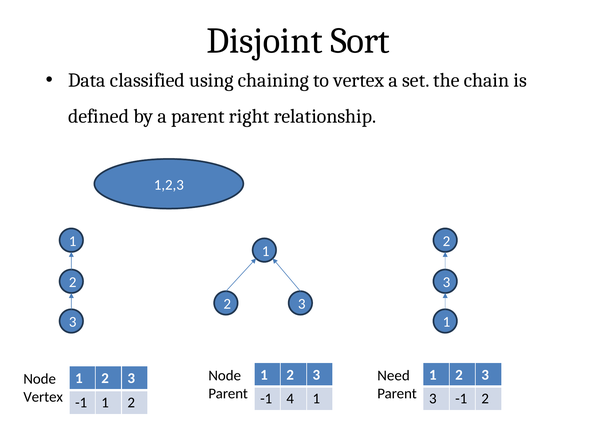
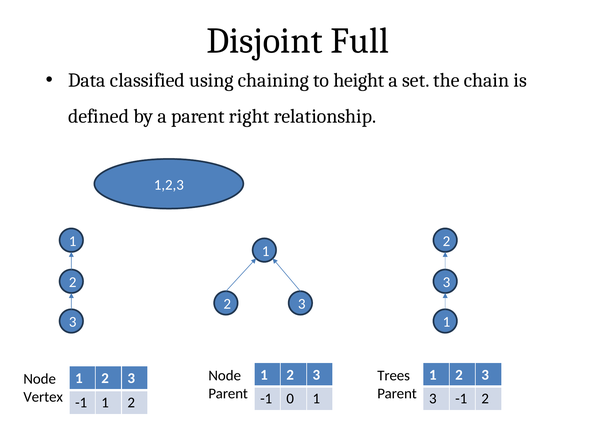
Sort: Sort -> Full
to vertex: vertex -> height
Need: Need -> Trees
4: 4 -> 0
